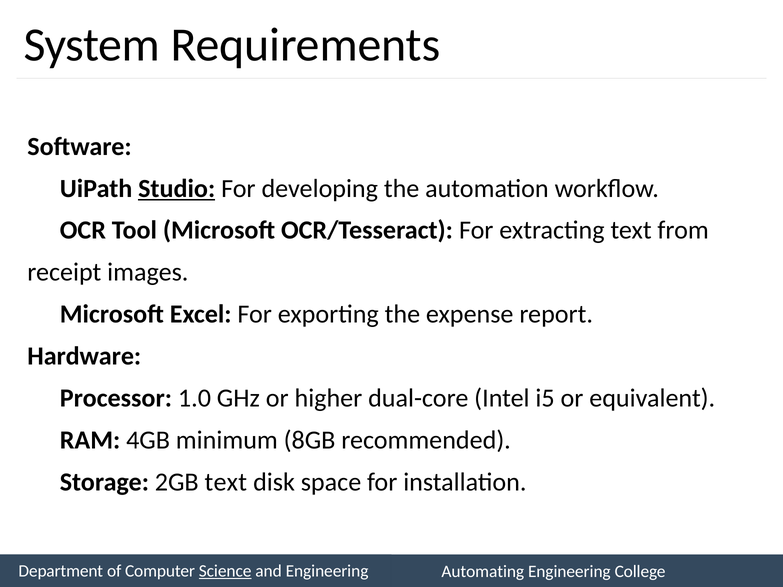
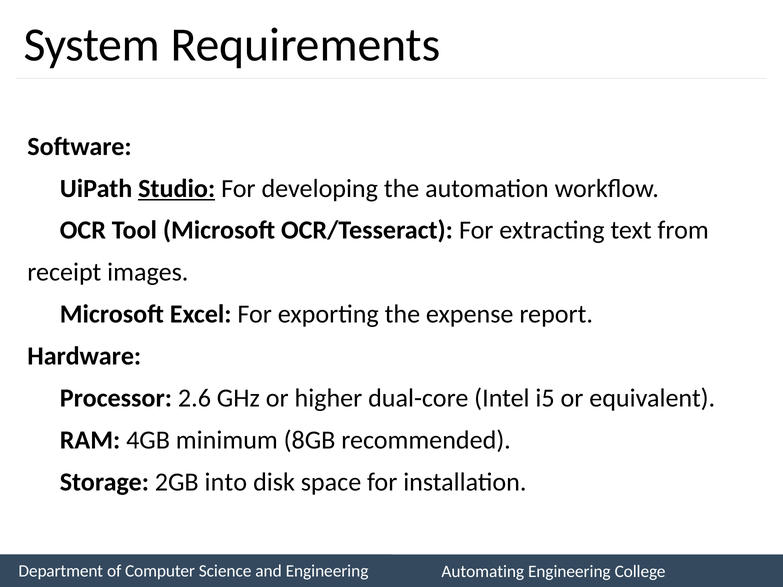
1.0: 1.0 -> 2.6
2GB text: text -> into
Science underline: present -> none
